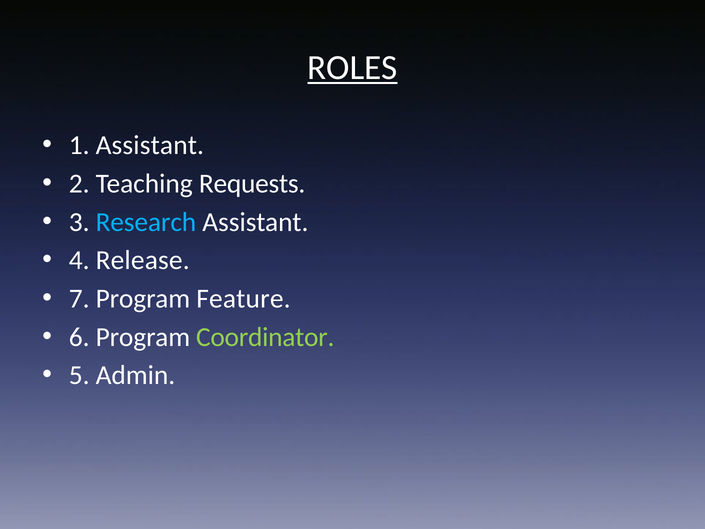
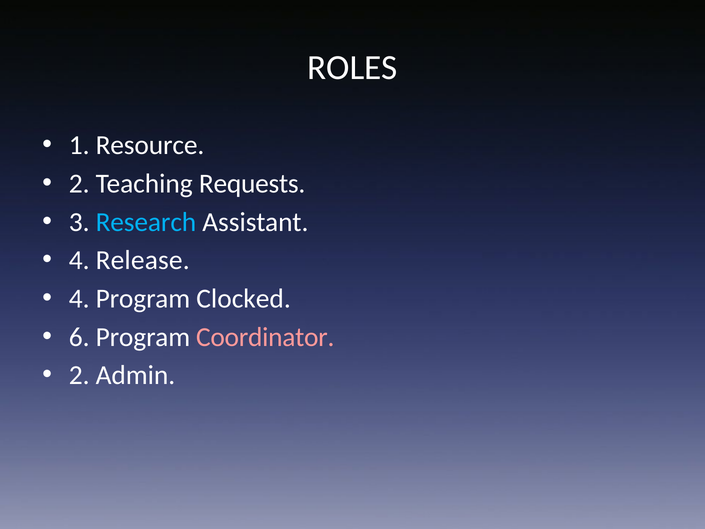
ROLES underline: present -> none
1 Assistant: Assistant -> Resource
7 at (79, 299): 7 -> 4
Feature: Feature -> Clocked
Coordinator colour: light green -> pink
5 at (79, 375): 5 -> 2
